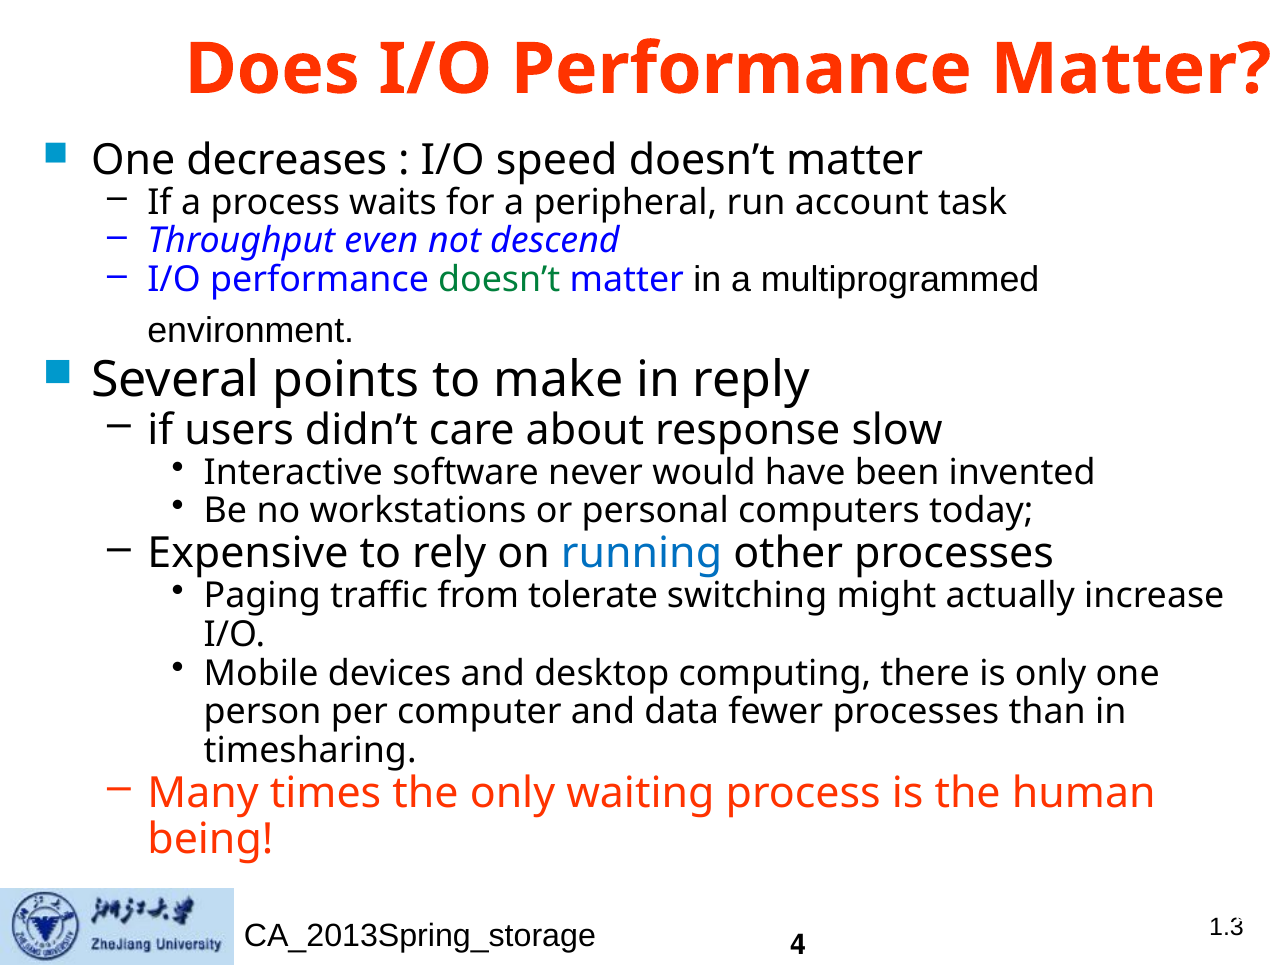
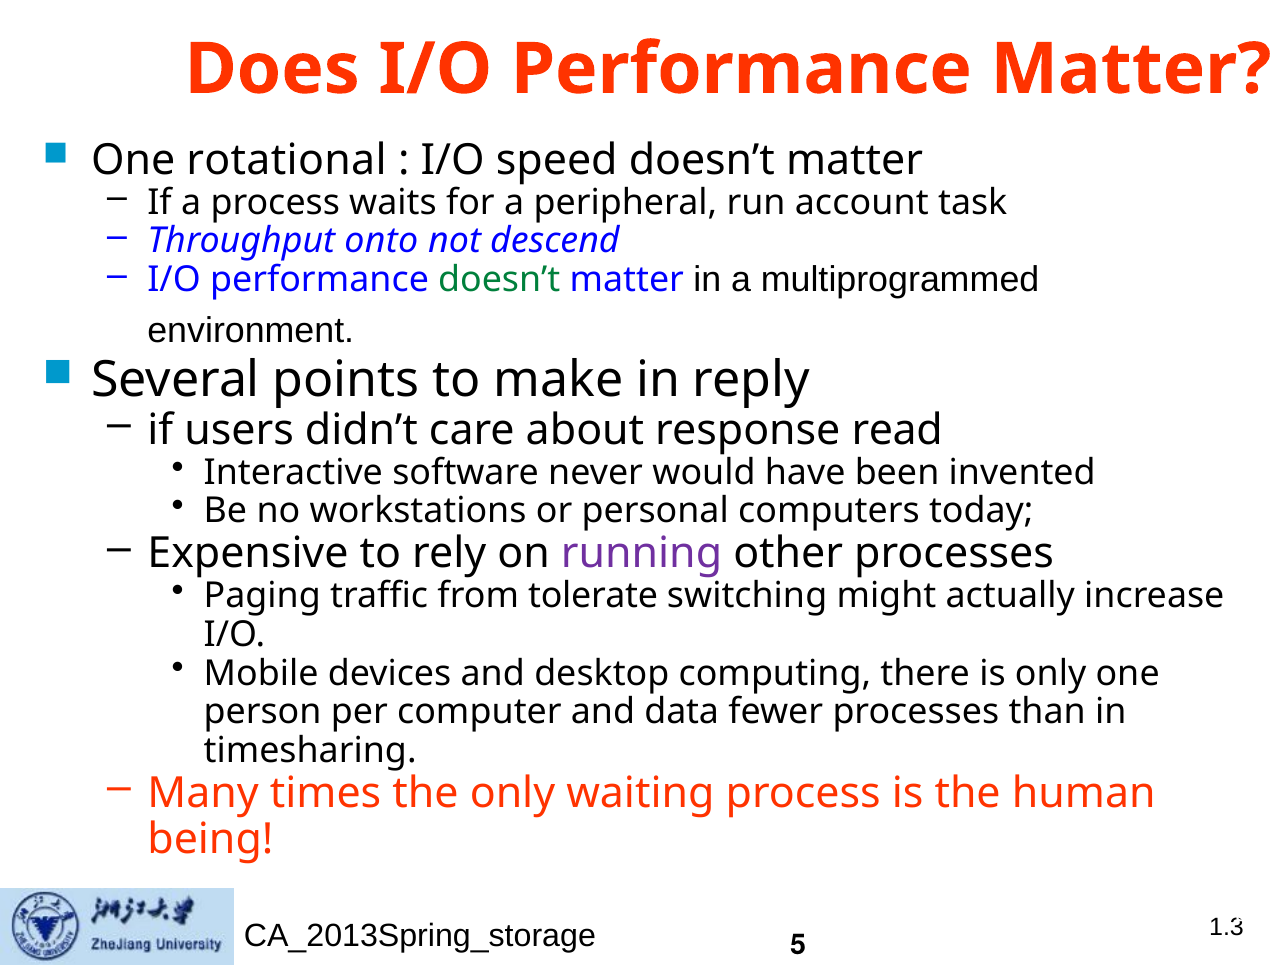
decreases: decreases -> rotational
even: even -> onto
slow: slow -> read
running colour: blue -> purple
4: 4 -> 5
